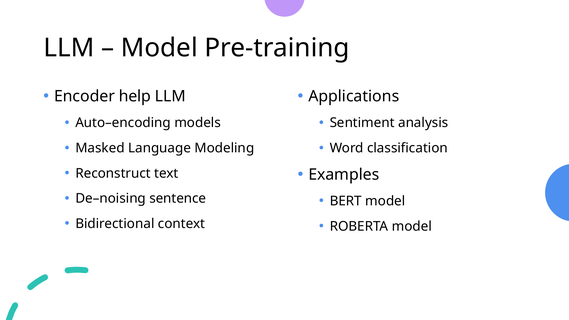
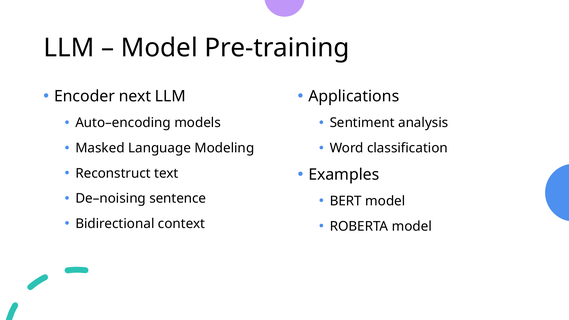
help: help -> next
